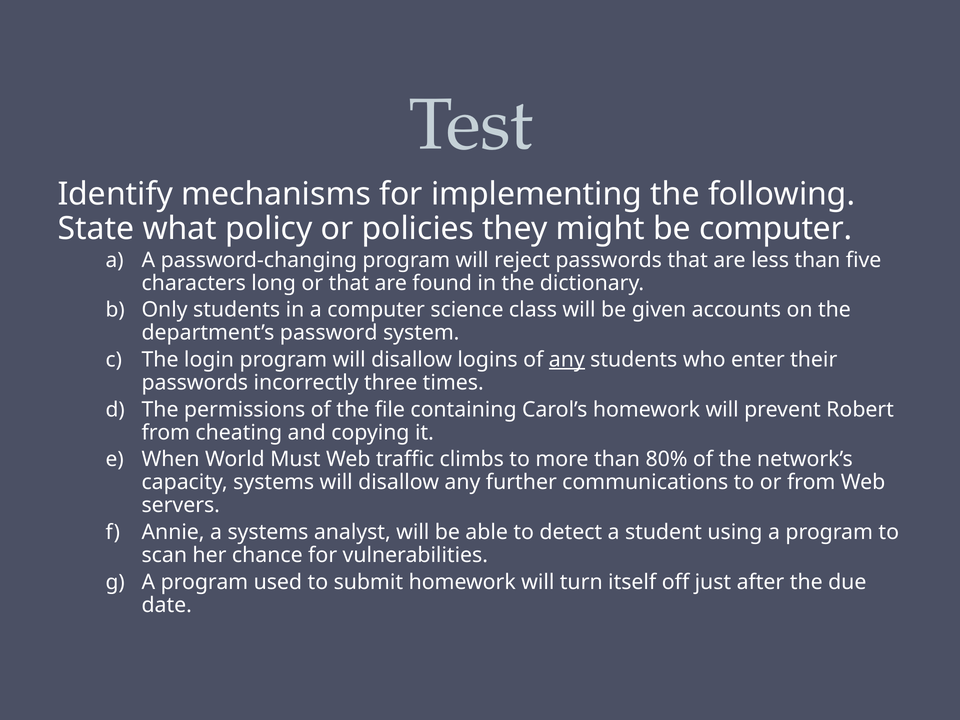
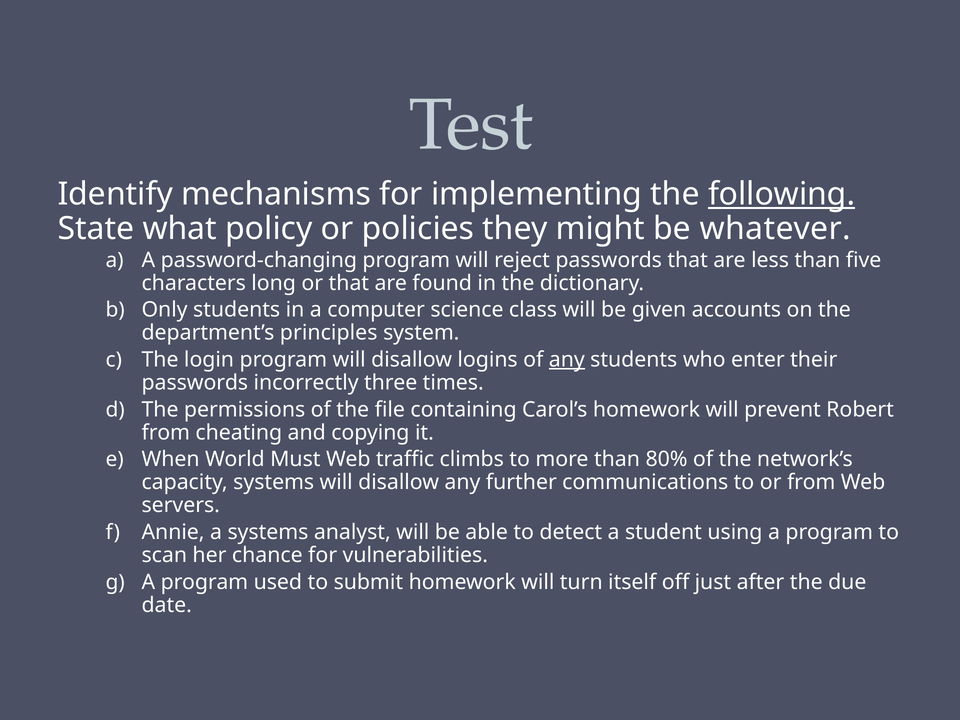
following underline: none -> present
be computer: computer -> whatever
password: password -> principles
